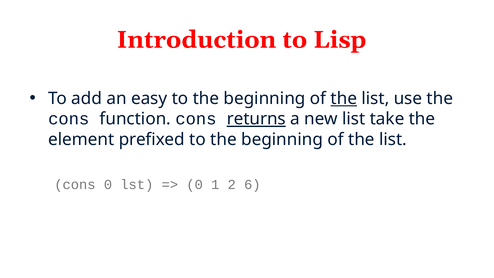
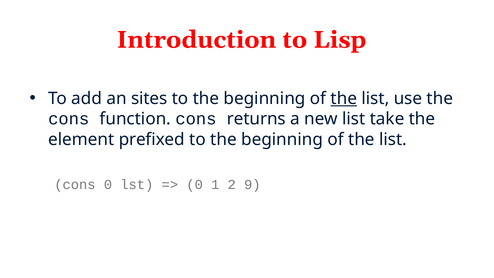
easy: easy -> sites
returns underline: present -> none
6: 6 -> 9
